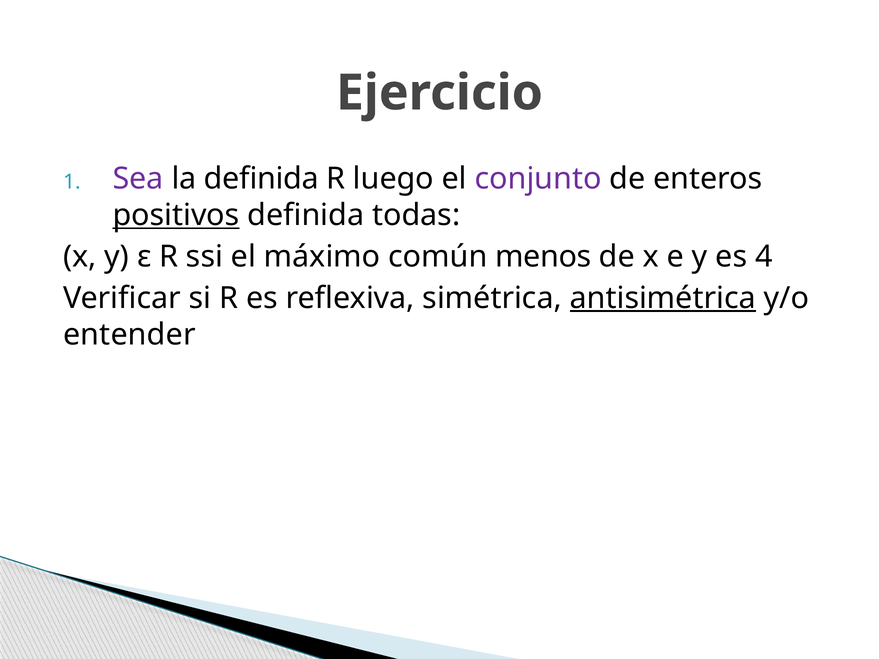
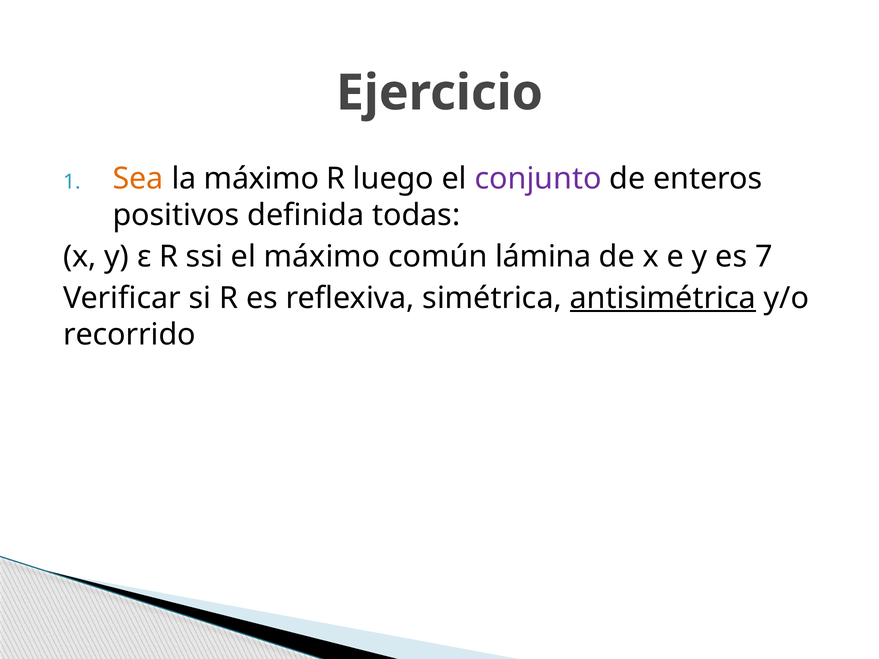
Sea colour: purple -> orange
la definida: definida -> máximo
positivos underline: present -> none
menos: menos -> lámina
4: 4 -> 7
entender: entender -> recorrido
